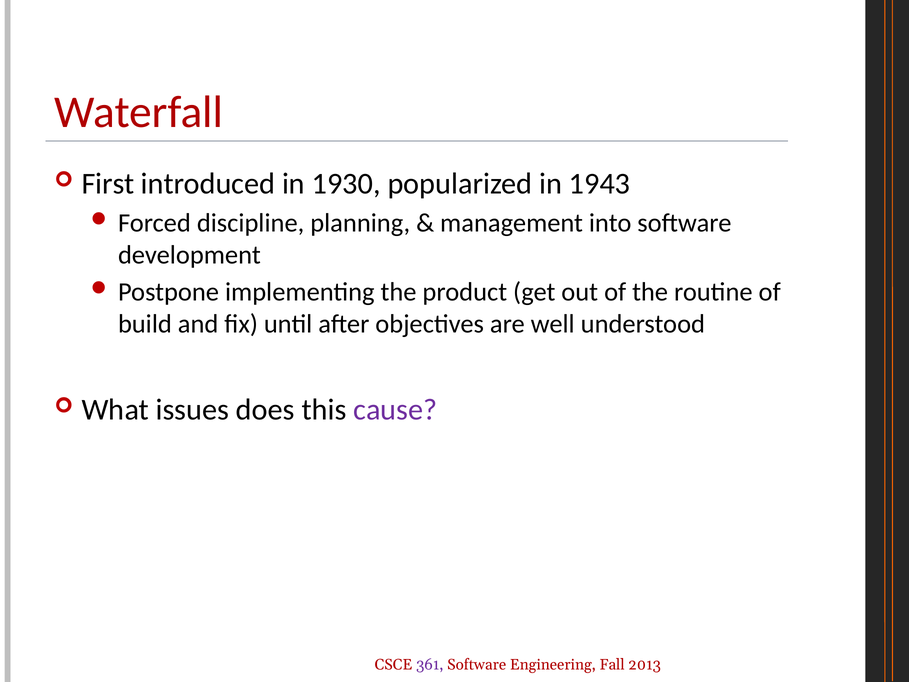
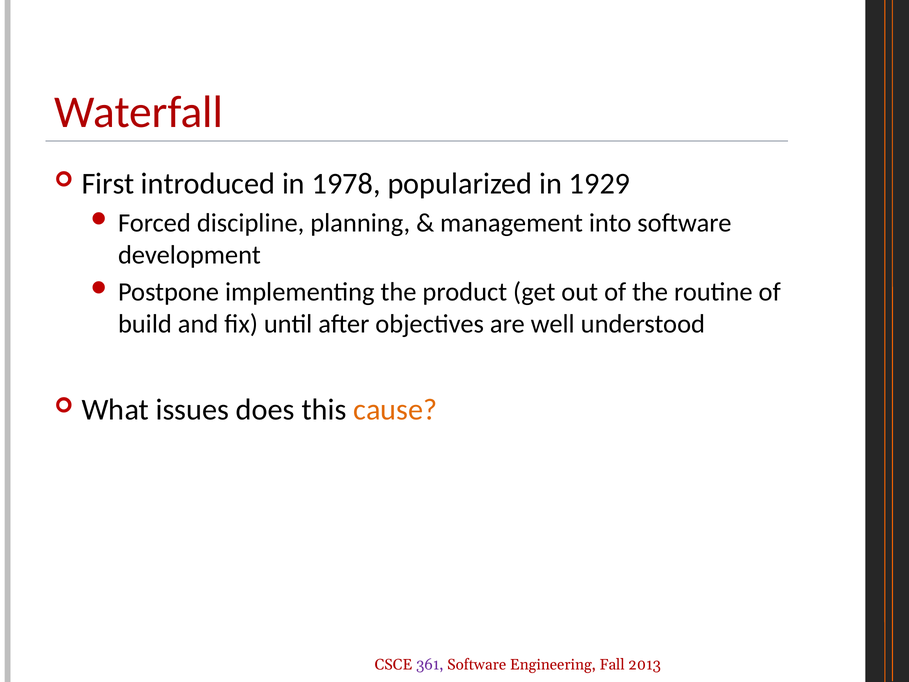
1930: 1930 -> 1978
1943: 1943 -> 1929
cause colour: purple -> orange
